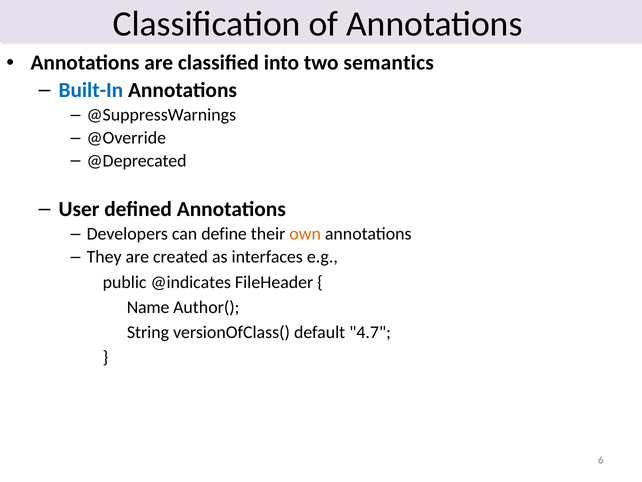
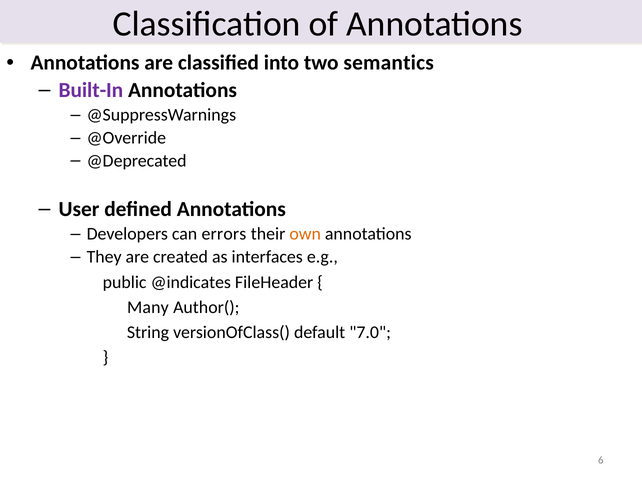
Built-In colour: blue -> purple
define: define -> errors
Name: Name -> Many
4.7: 4.7 -> 7.0
